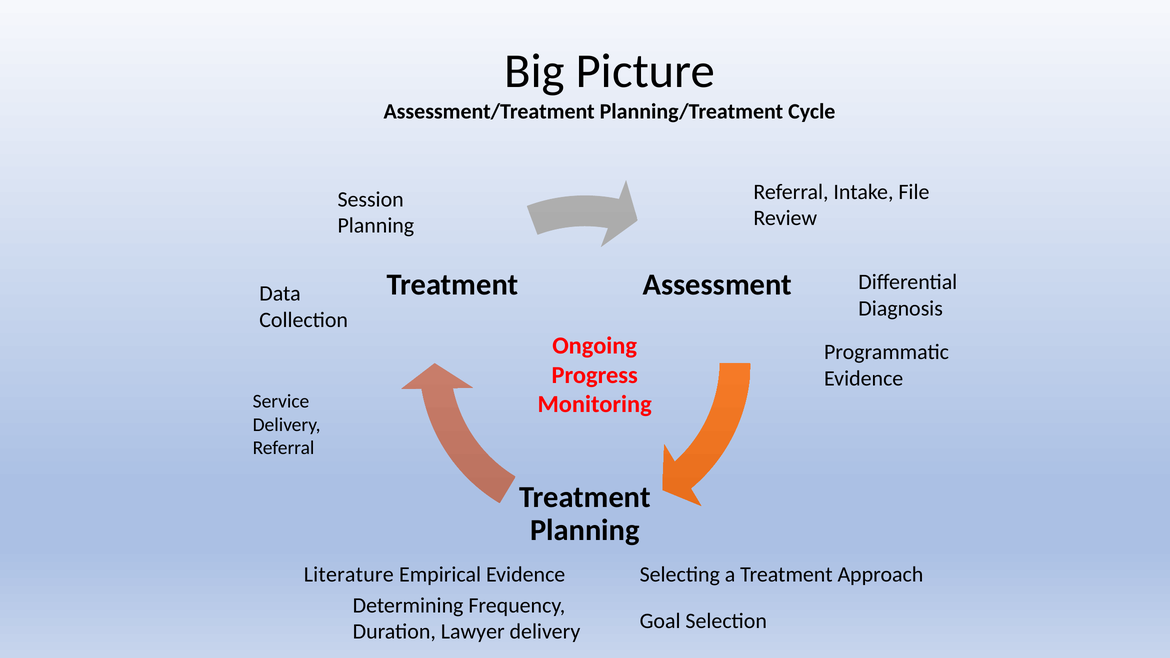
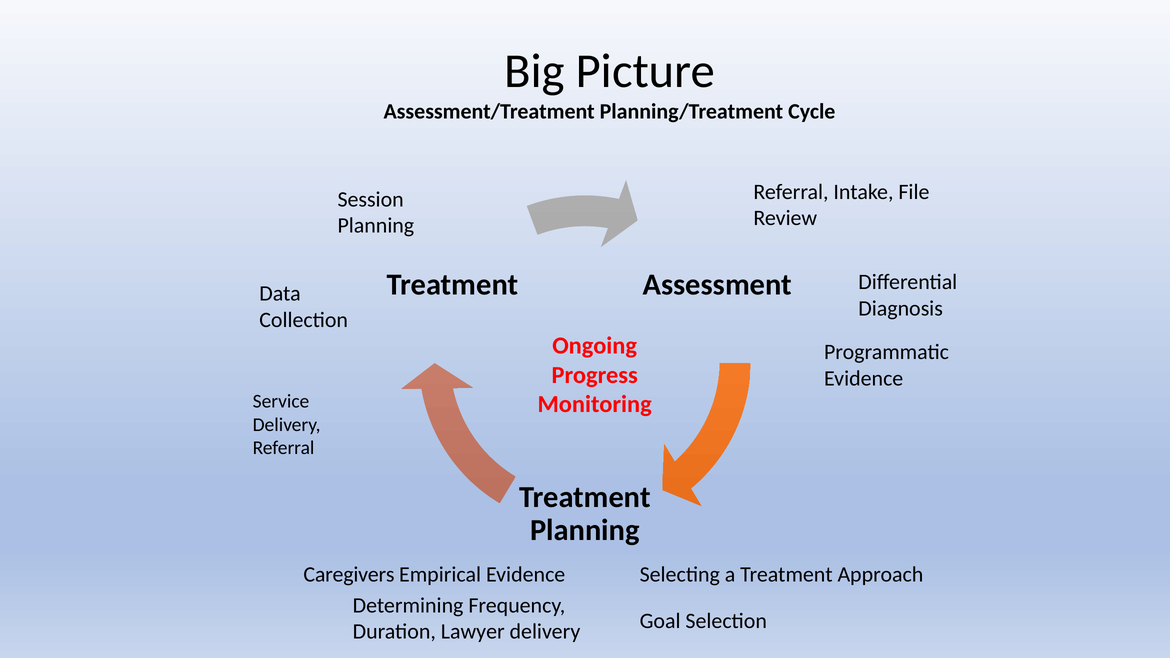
Literature: Literature -> Caregivers
